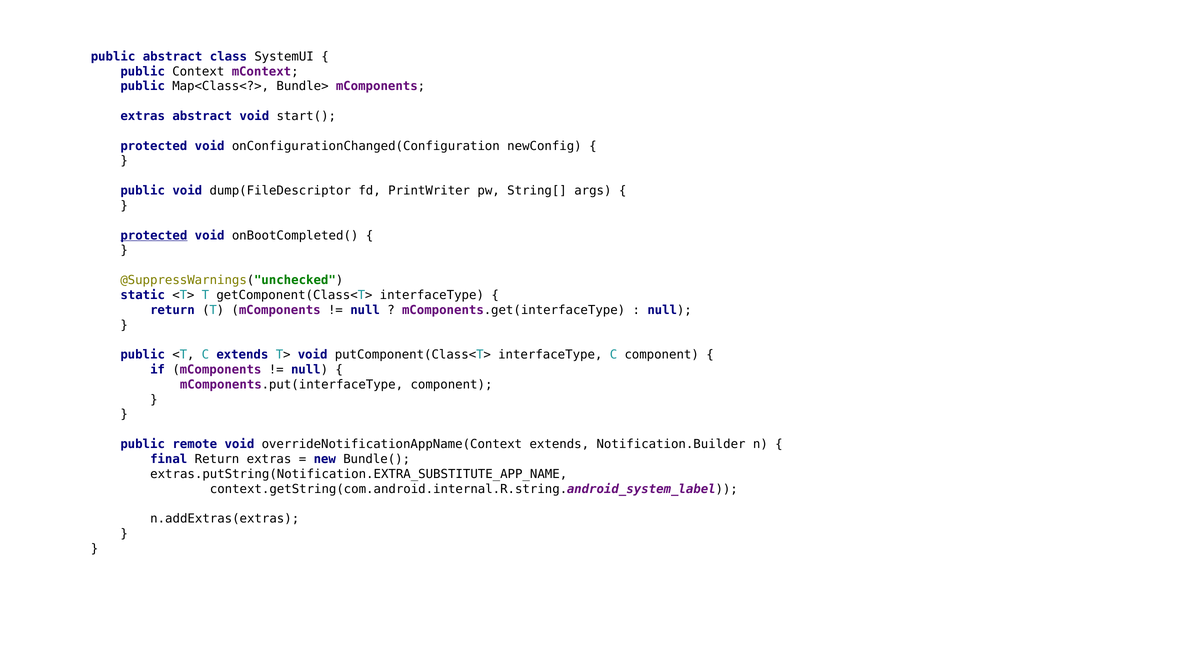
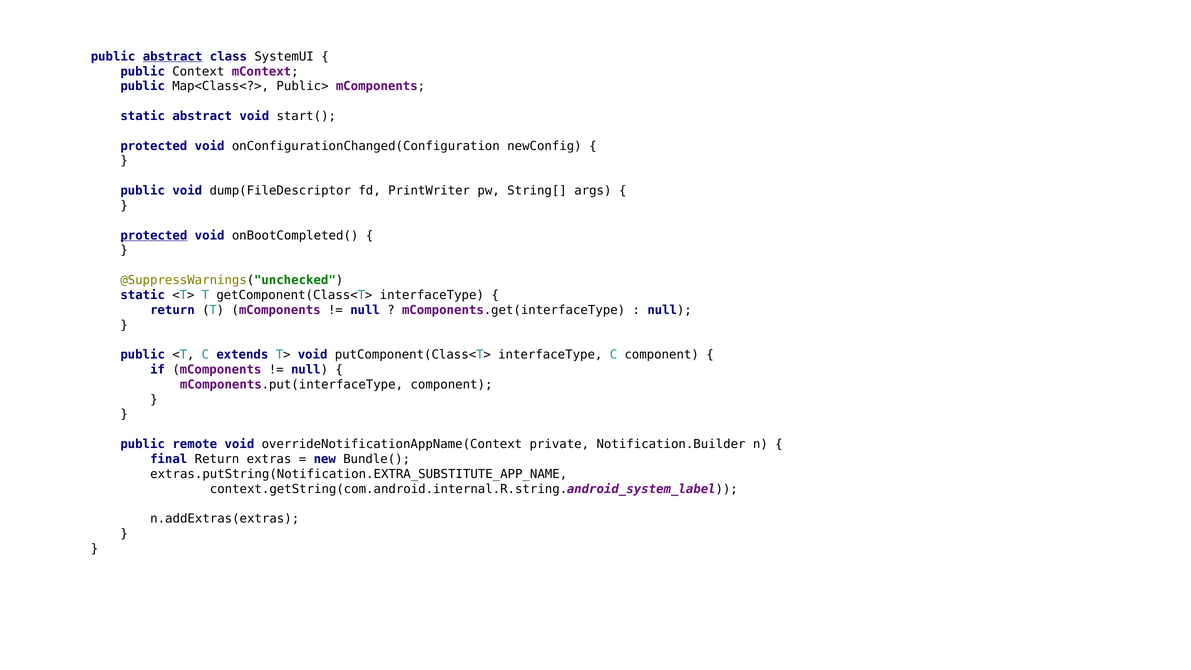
abstract at (173, 56) underline: none -> present
Bundle>: Bundle> -> Public>
extras at (143, 116): extras -> static
overrideNotificationAppName(Context extends: extends -> private
